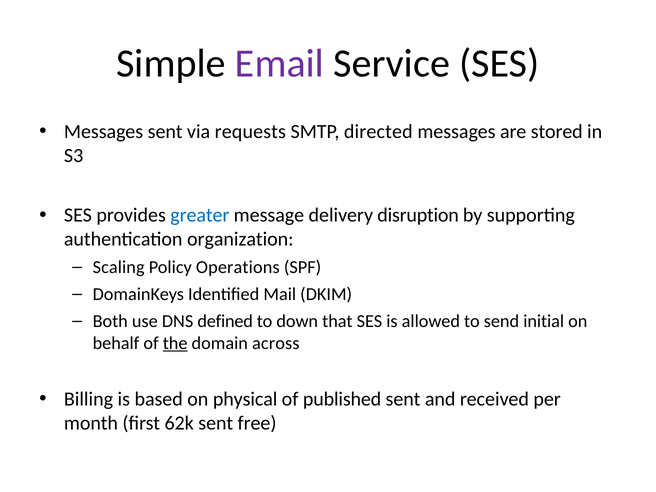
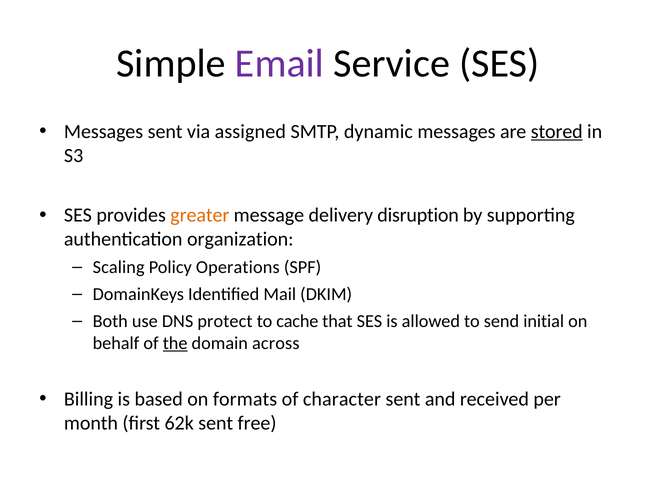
requests: requests -> assigned
directed: directed -> dynamic
stored underline: none -> present
greater colour: blue -> orange
defined: defined -> protect
down: down -> cache
physical: physical -> formats
published: published -> character
